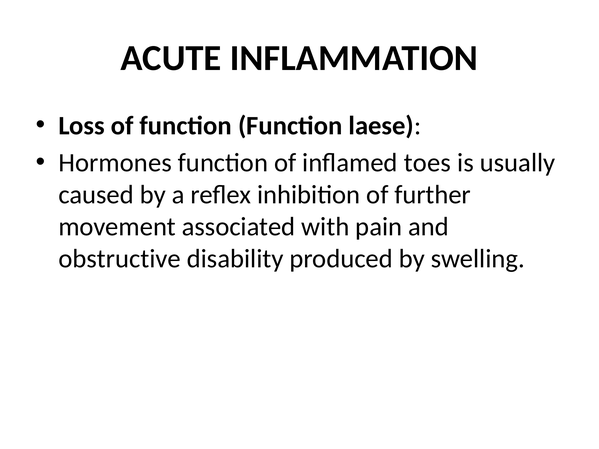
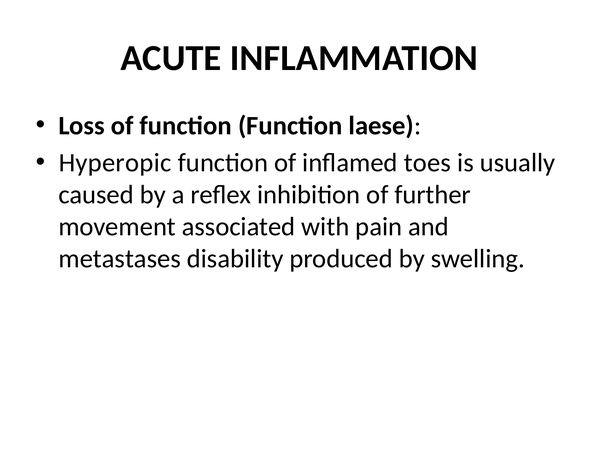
Hormones: Hormones -> Hyperopic
obstructive: obstructive -> metastases
